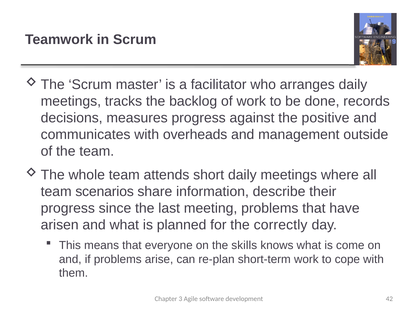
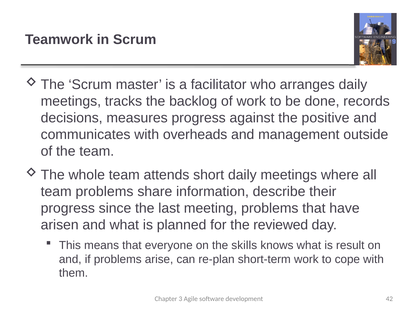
team scenarios: scenarios -> problems
correctly: correctly -> reviewed
come: come -> result
